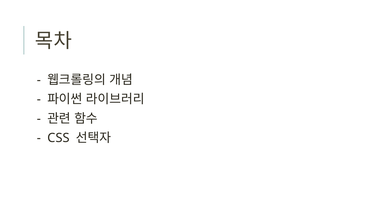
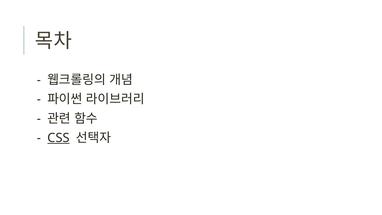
CSS underline: none -> present
